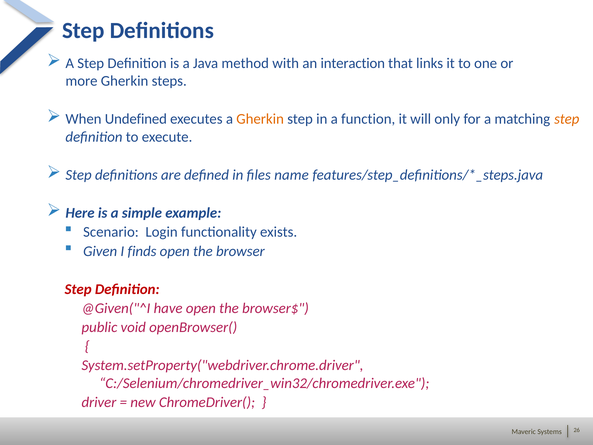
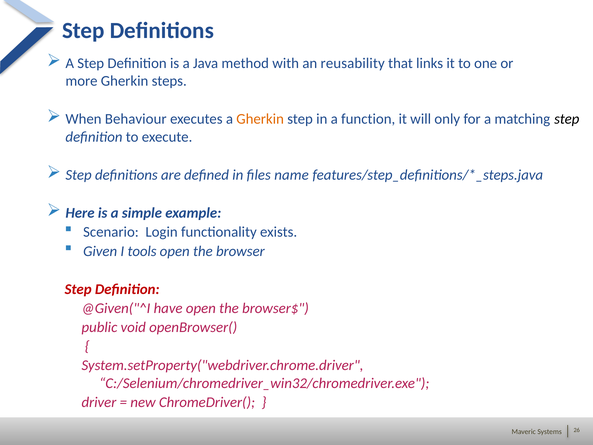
interaction: interaction -> reusability
Undefined: Undefined -> Behaviour
step at (567, 119) colour: orange -> black
finds: finds -> tools
